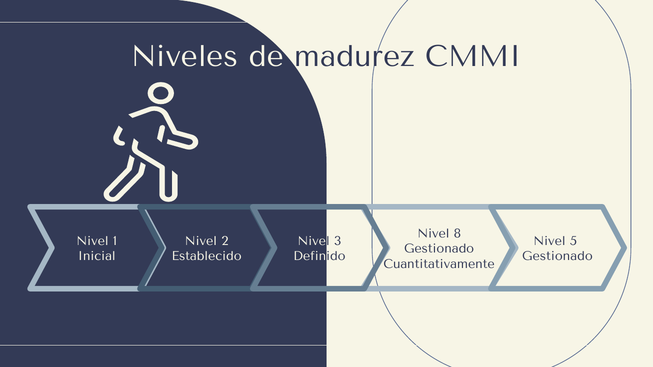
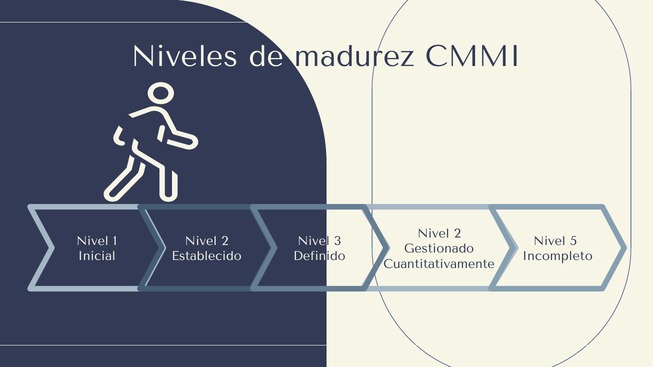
8 at (457, 234): 8 -> 2
Gestionado at (557, 256): Gestionado -> Incompleto
